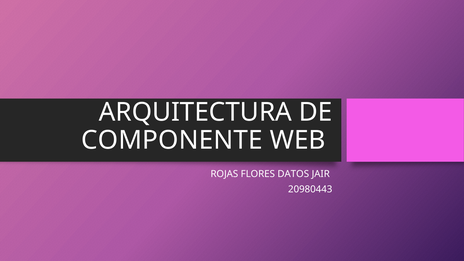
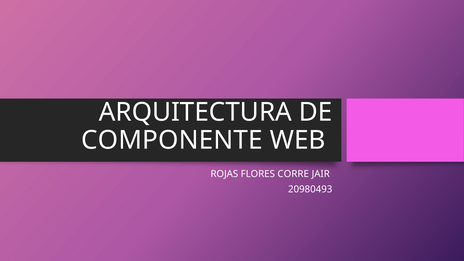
DATOS: DATOS -> CORRE
20980443: 20980443 -> 20980493
